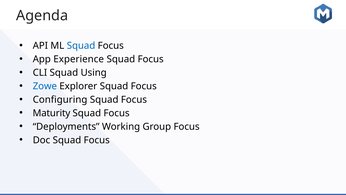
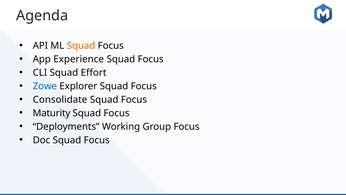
Squad at (81, 46) colour: blue -> orange
Using: Using -> Effort
Configuring: Configuring -> Consolidate
